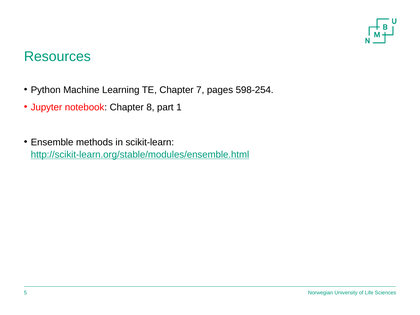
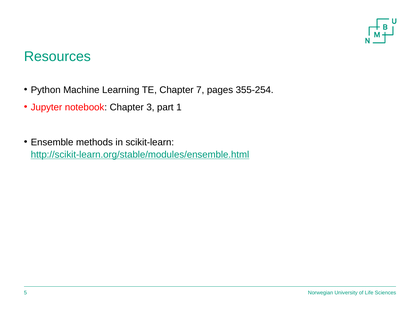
598-254: 598-254 -> 355-254
8: 8 -> 3
